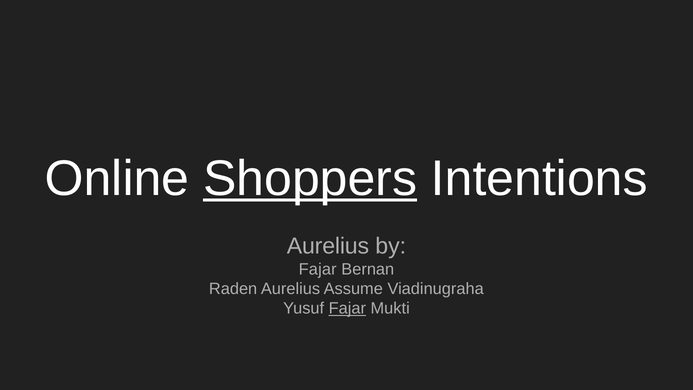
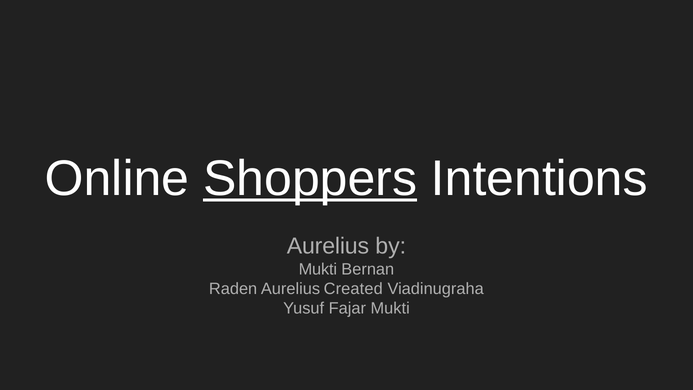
Fajar at (318, 269): Fajar -> Mukti
Assume: Assume -> Created
Fajar at (347, 308) underline: present -> none
